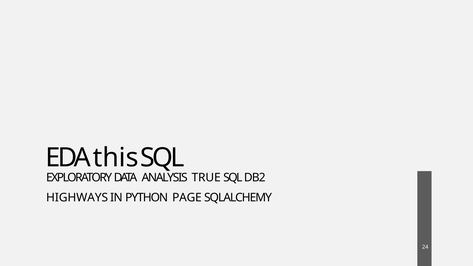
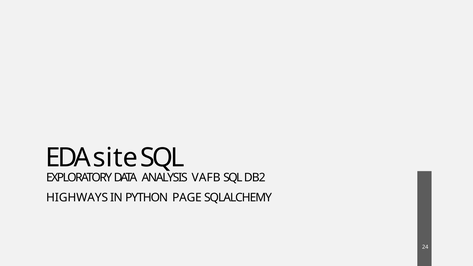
this: this -> site
TRUE: TRUE -> VAFB
